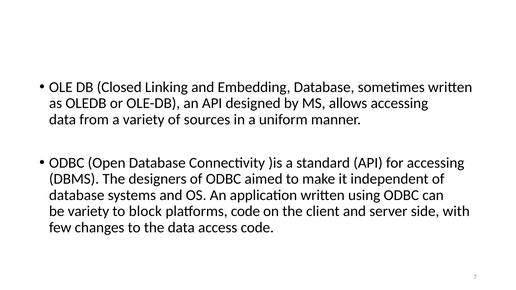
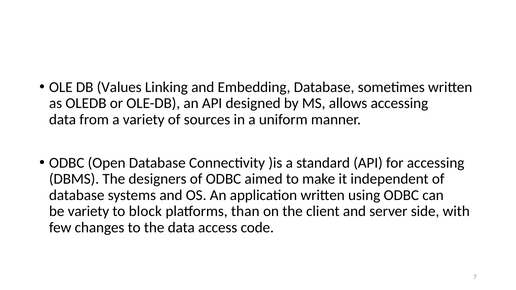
Closed: Closed -> Values
platforms code: code -> than
